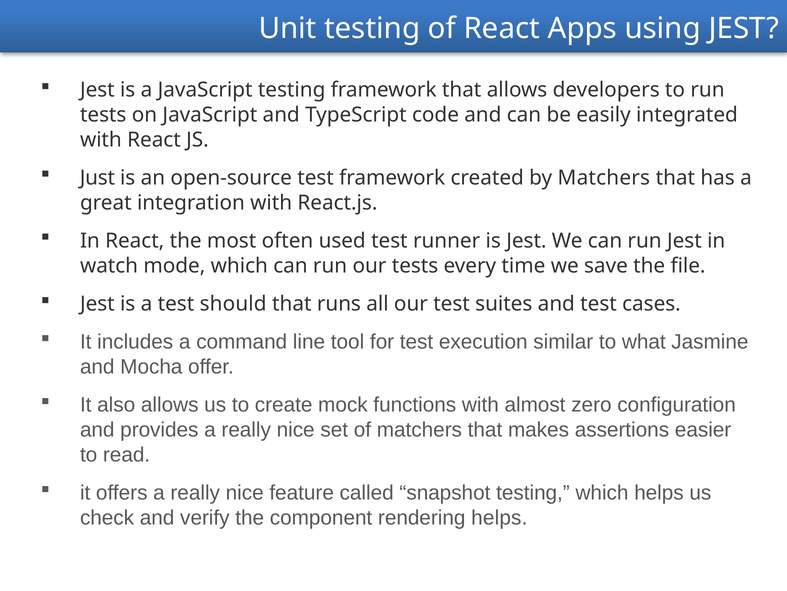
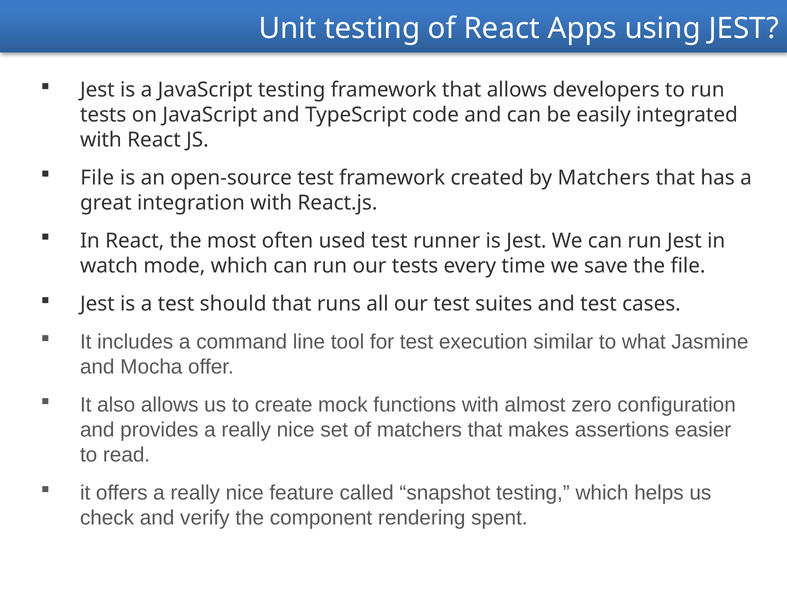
Just at (97, 178): Just -> File
rendering helps: helps -> spent
